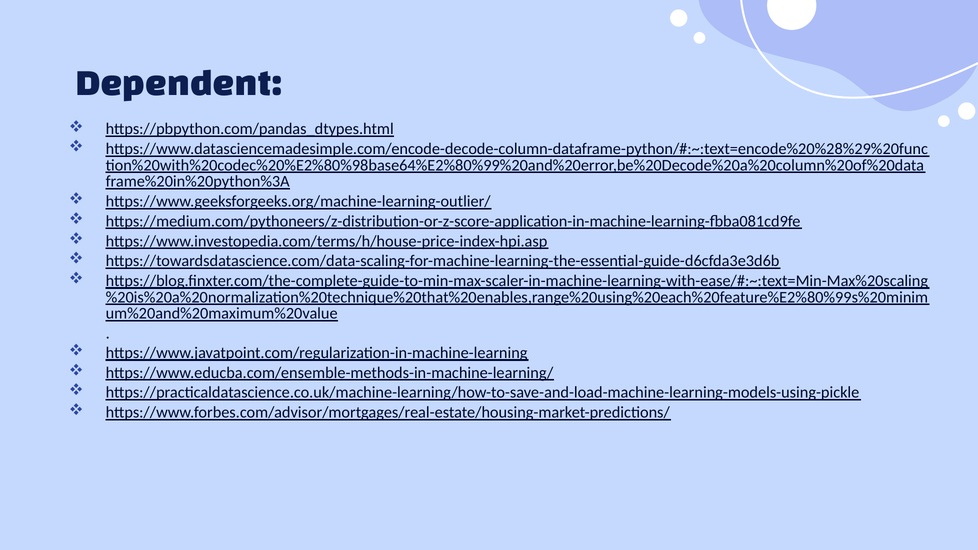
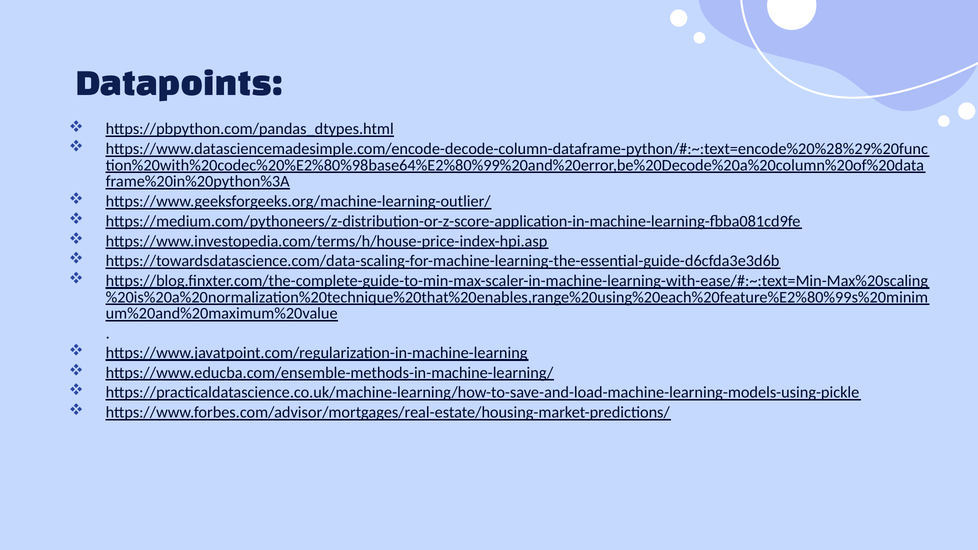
Dependent: Dependent -> Datapoints
